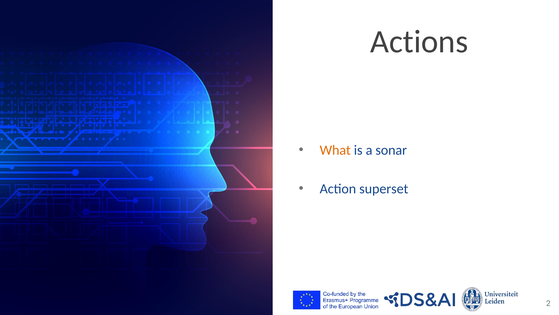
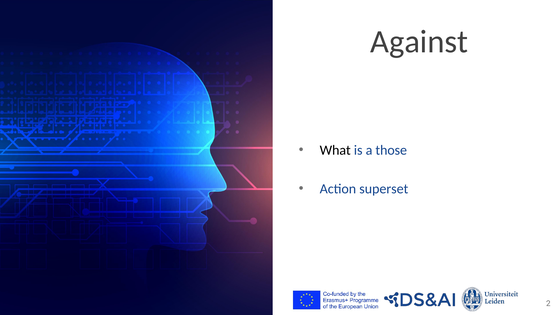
Actions: Actions -> Against
What colour: orange -> black
sonar: sonar -> those
